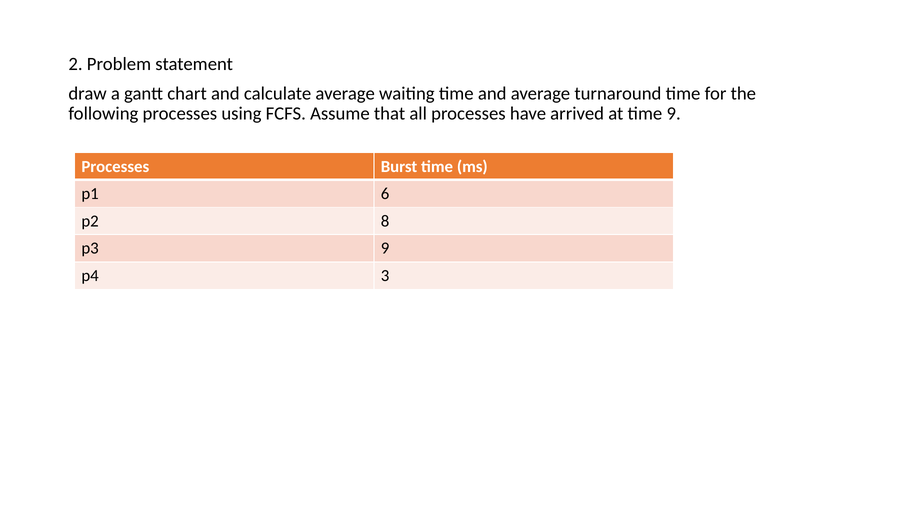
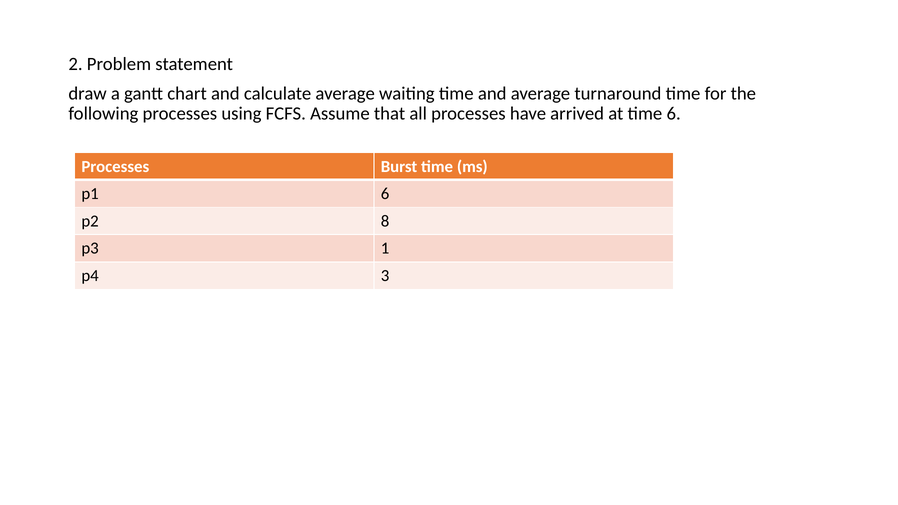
time 9: 9 -> 6
p3 9: 9 -> 1
